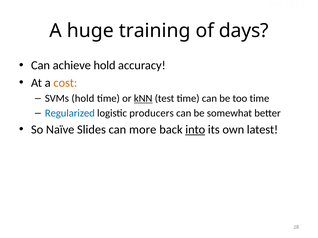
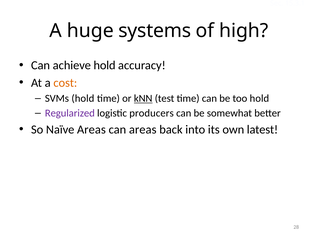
training: training -> systems
days: days -> high
too time: time -> hold
Regularized colour: blue -> purple
Naïve Slides: Slides -> Areas
can more: more -> areas
into underline: present -> none
